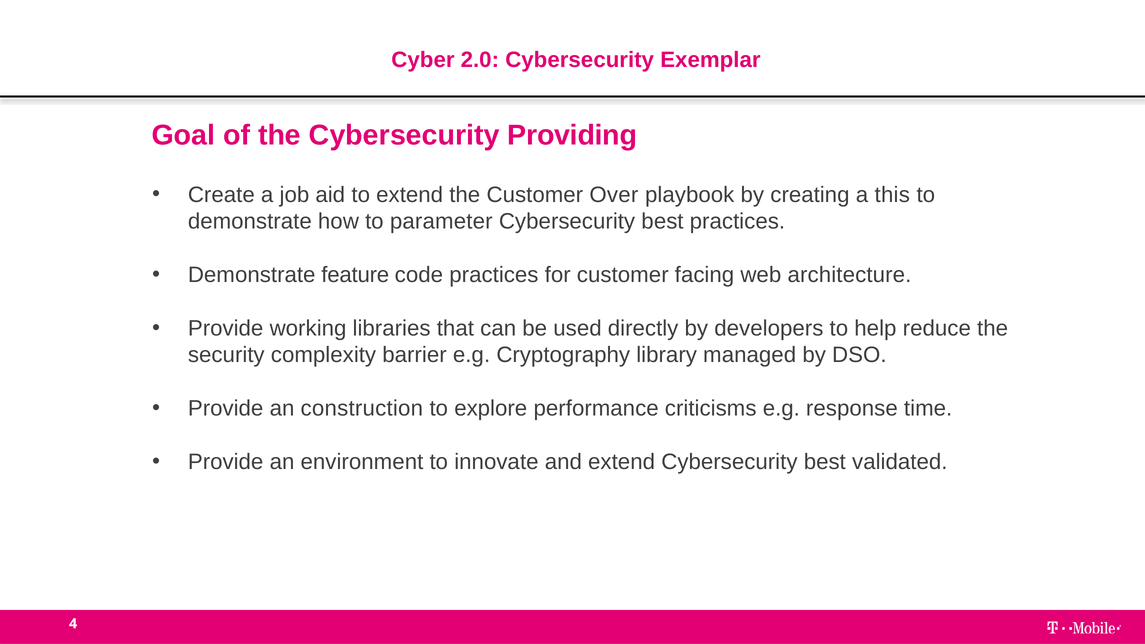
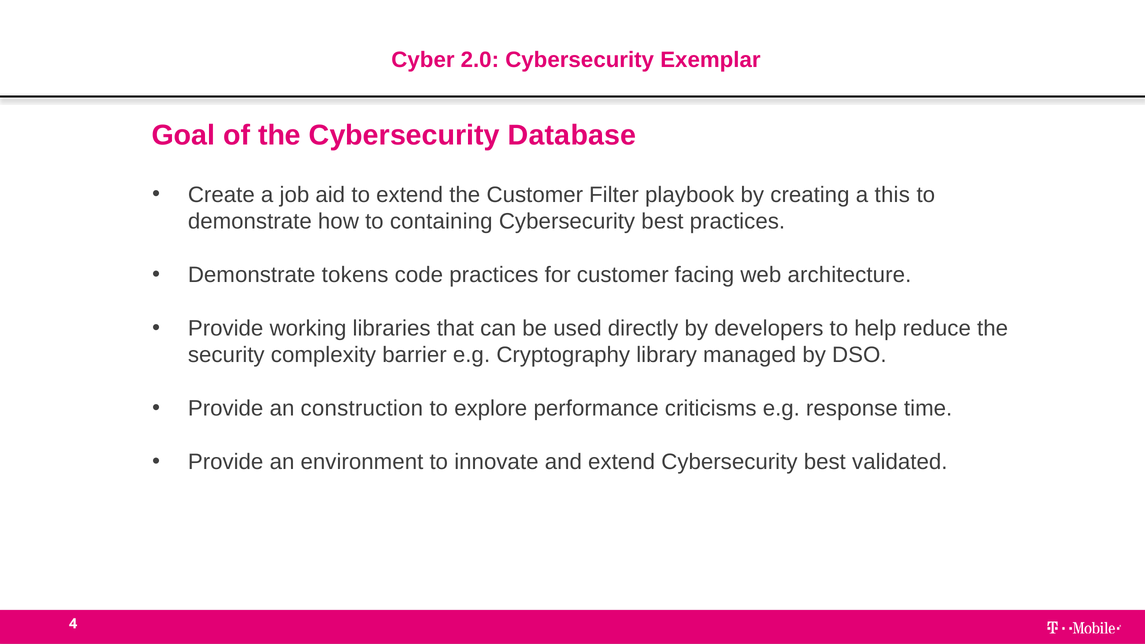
Providing: Providing -> Database
Over: Over -> Filter
parameter: parameter -> containing
feature: feature -> tokens
